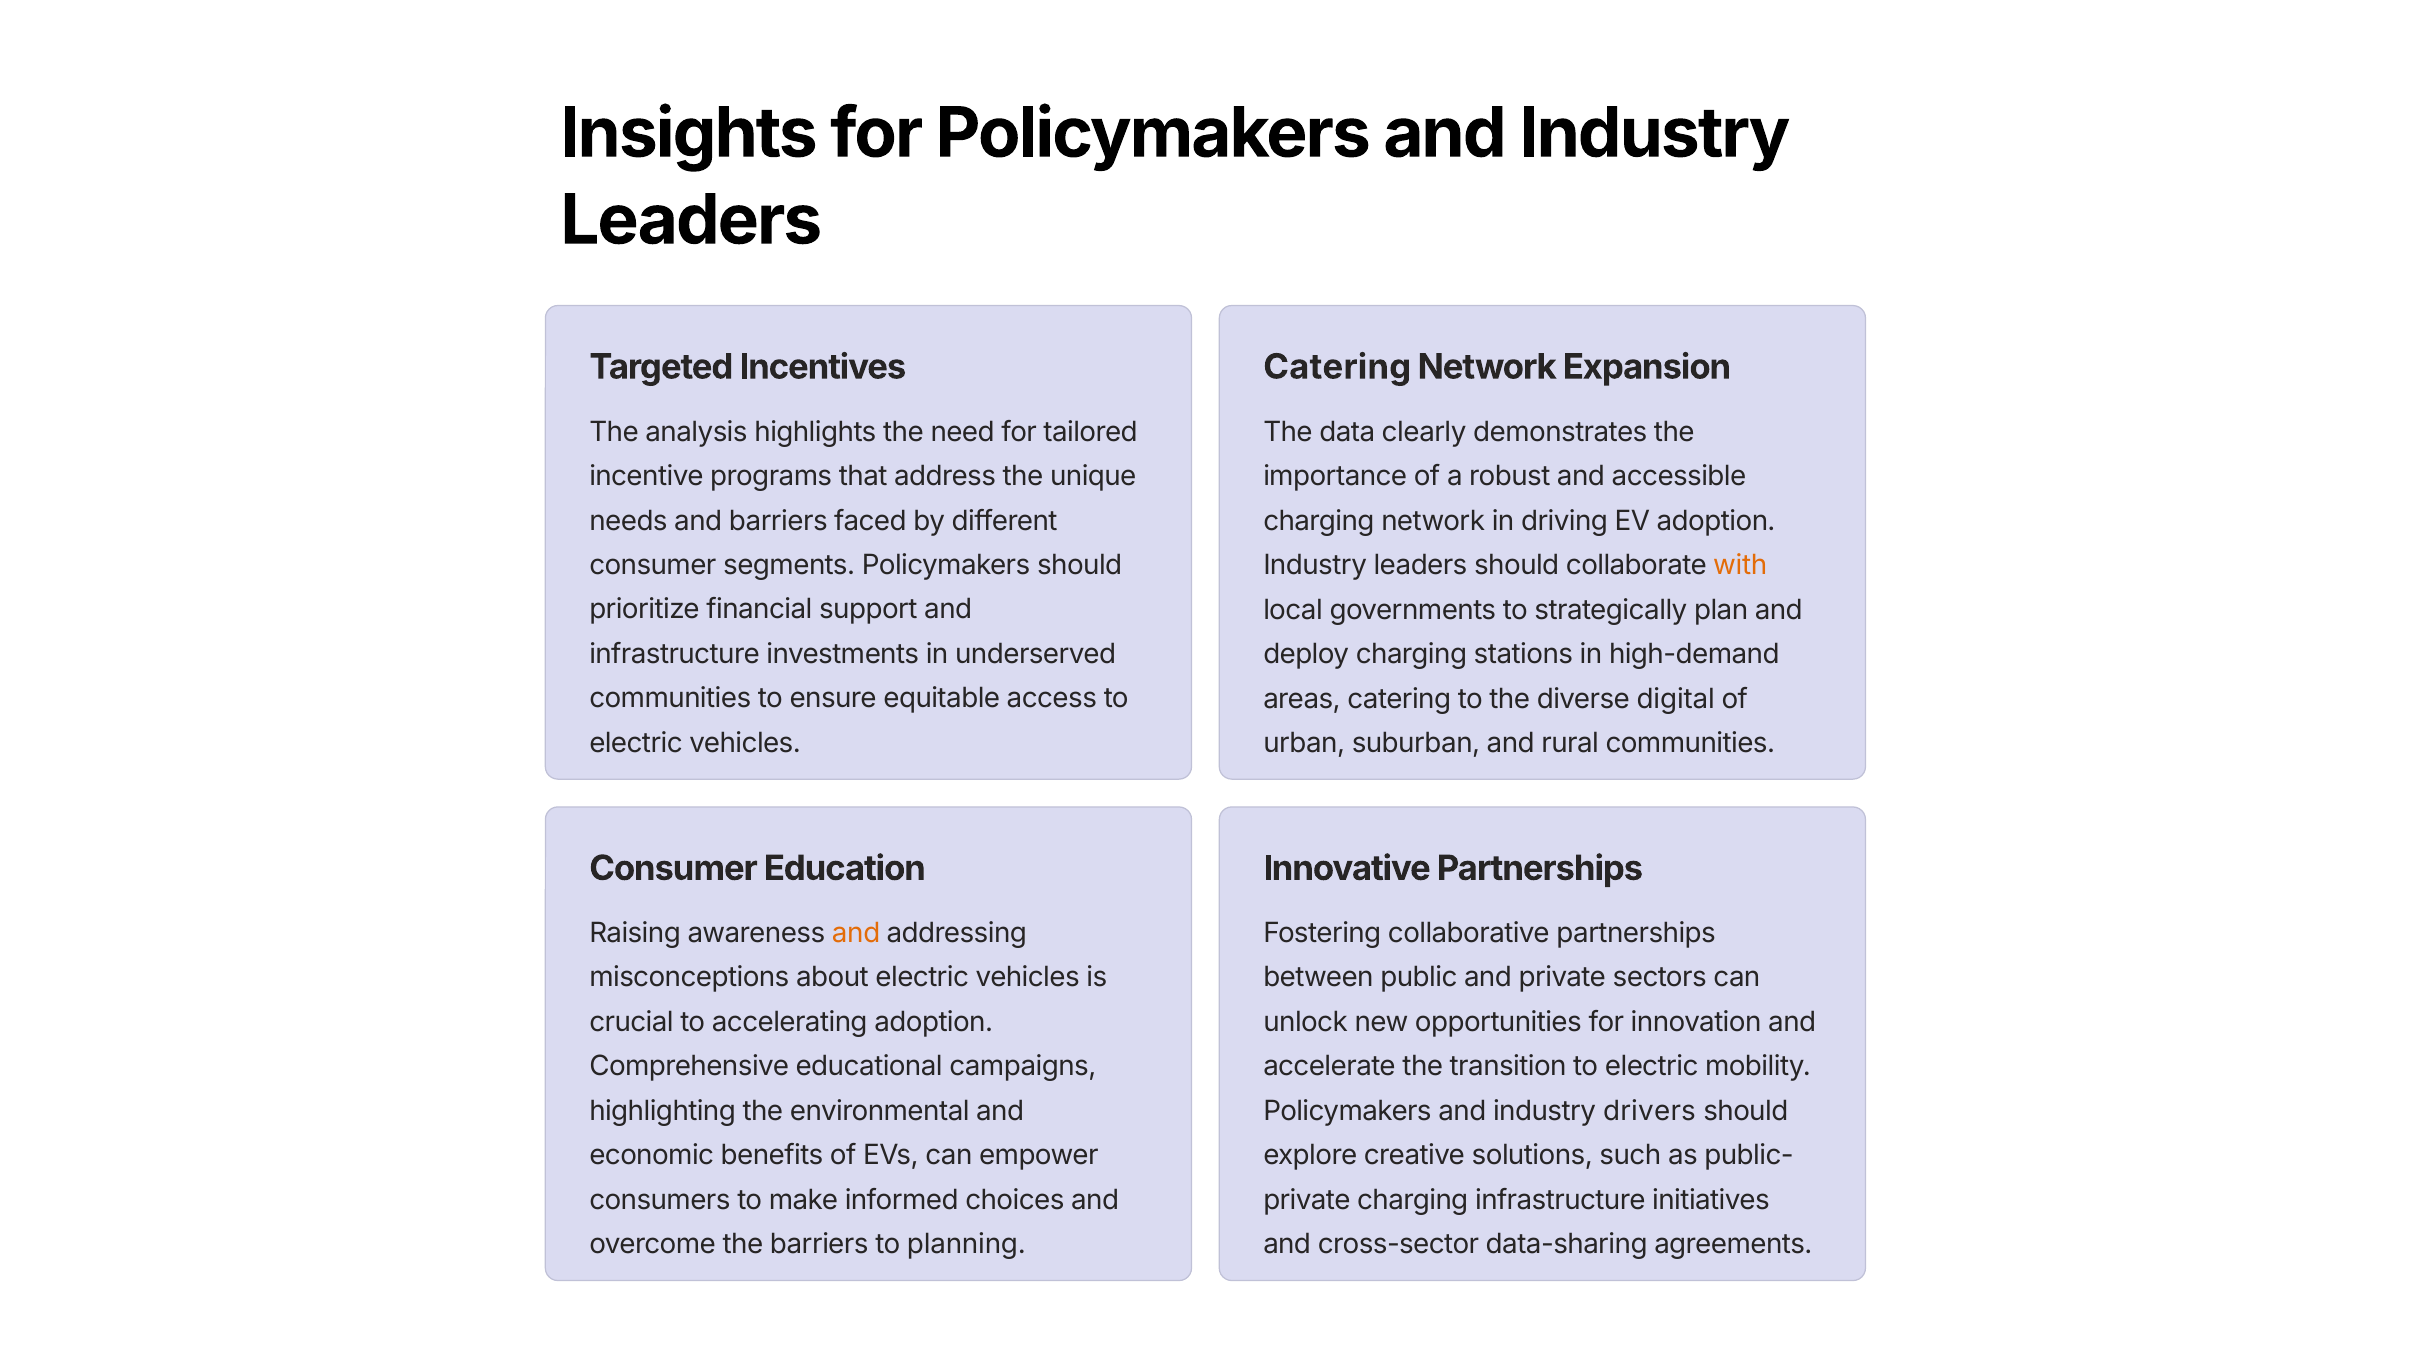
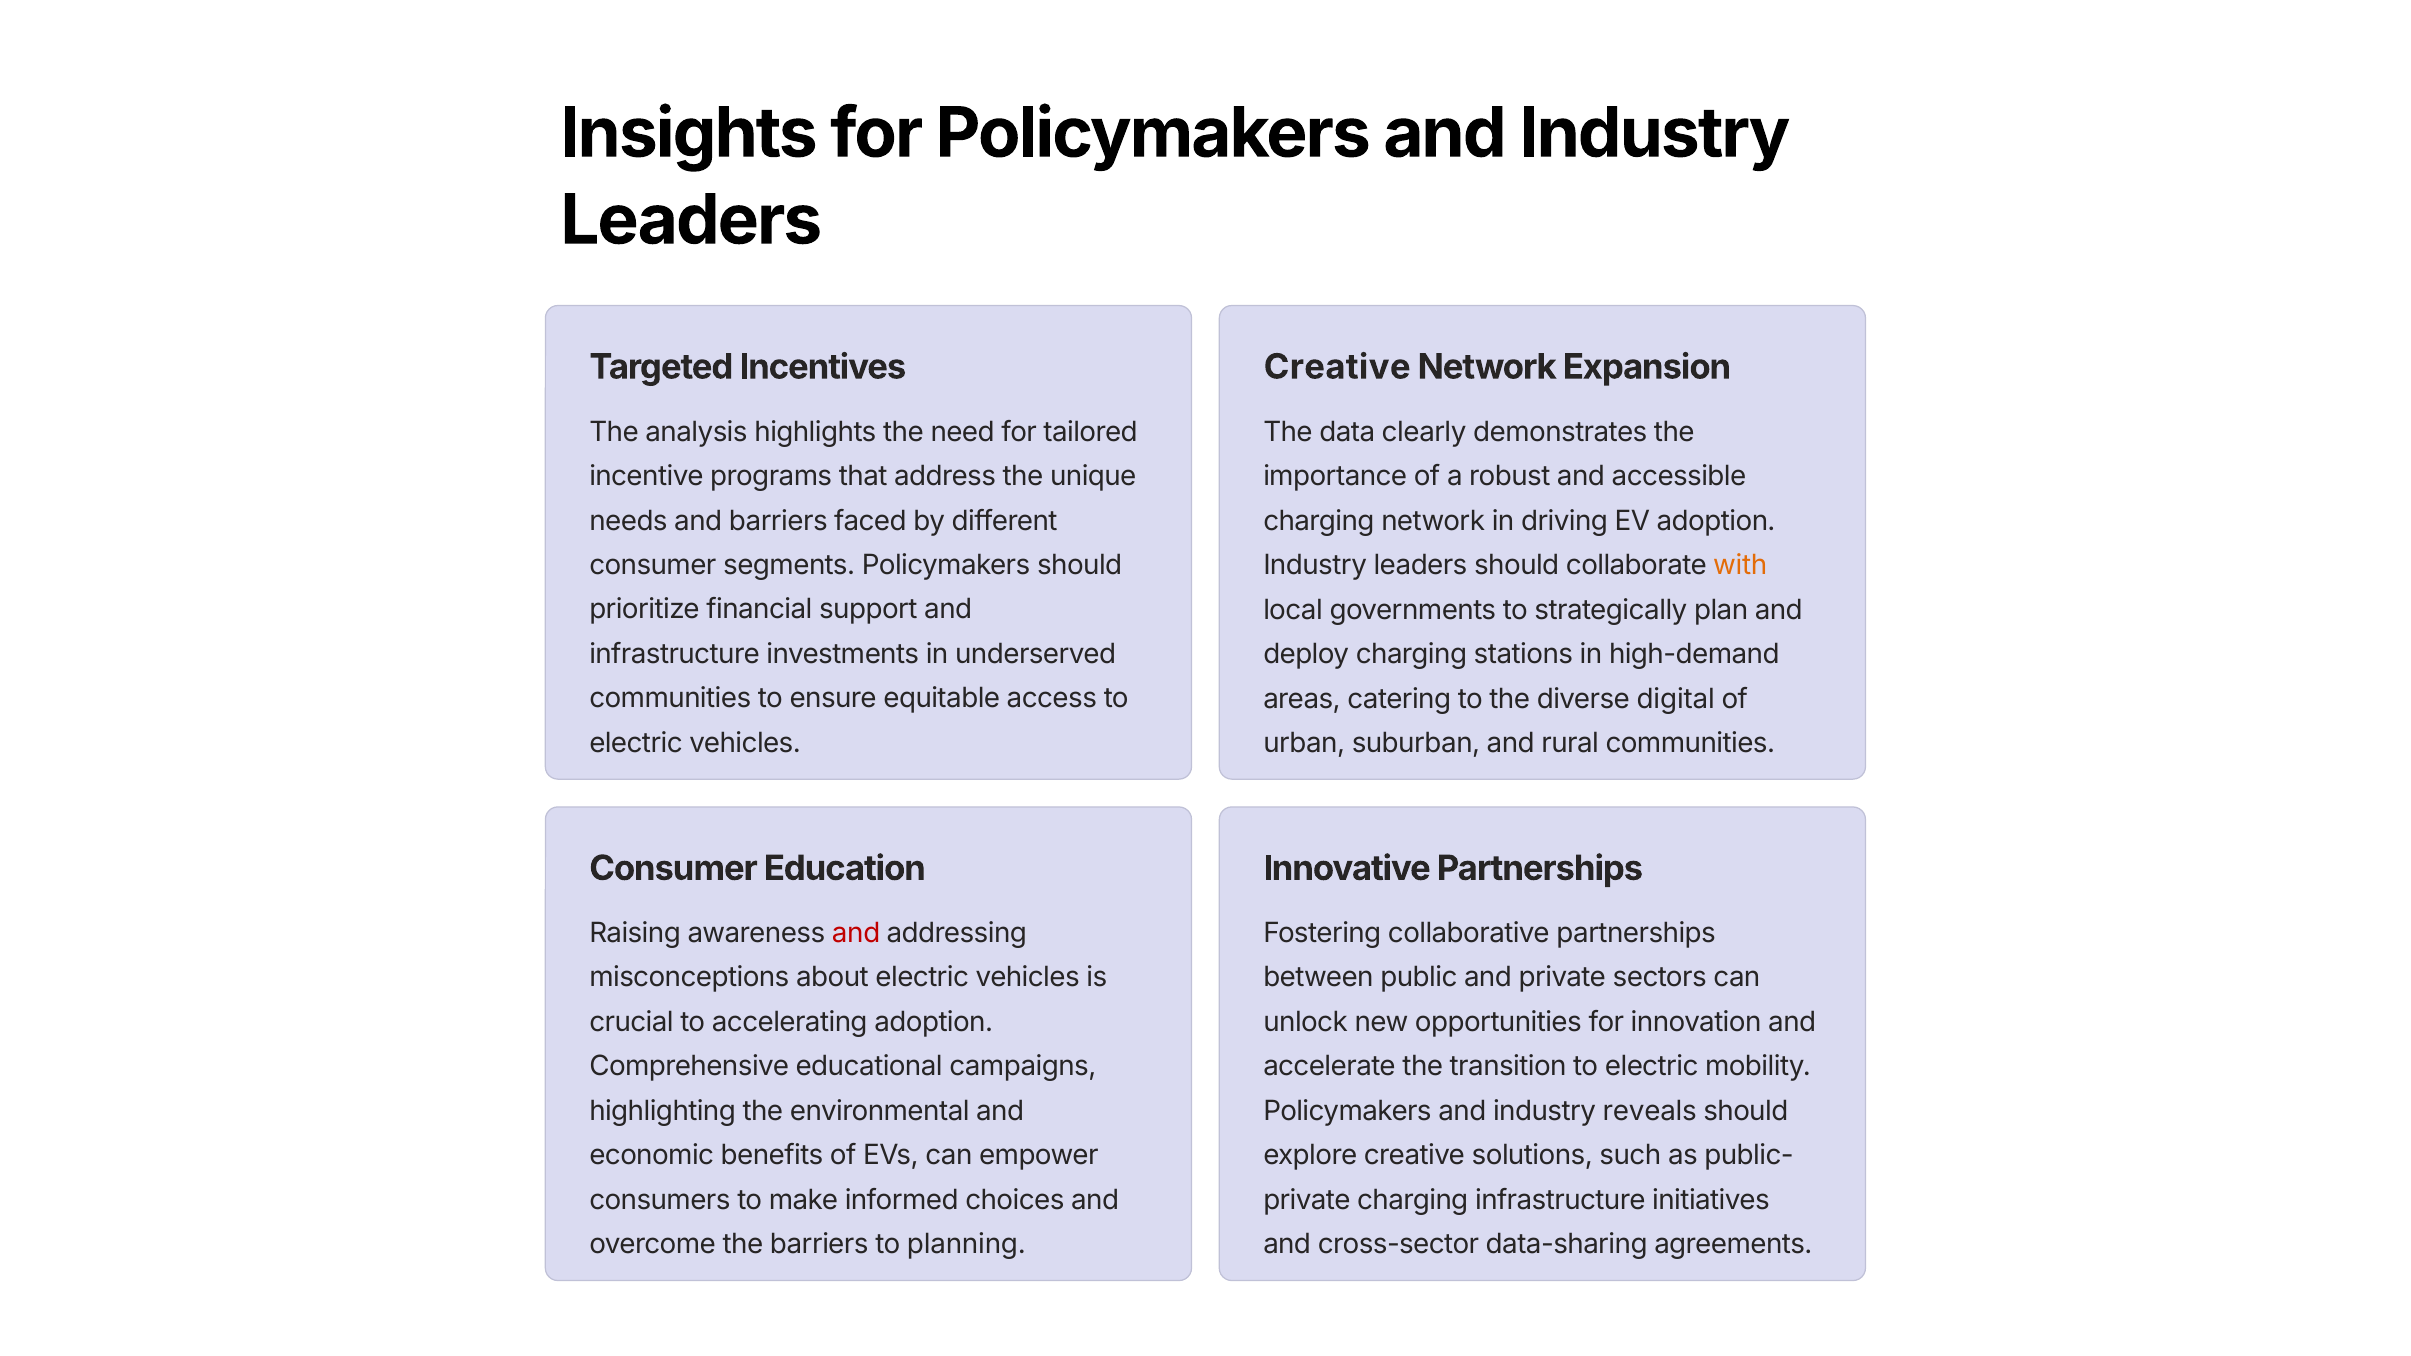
Catering at (1337, 367): Catering -> Creative
and at (856, 933) colour: orange -> red
drivers: drivers -> reveals
